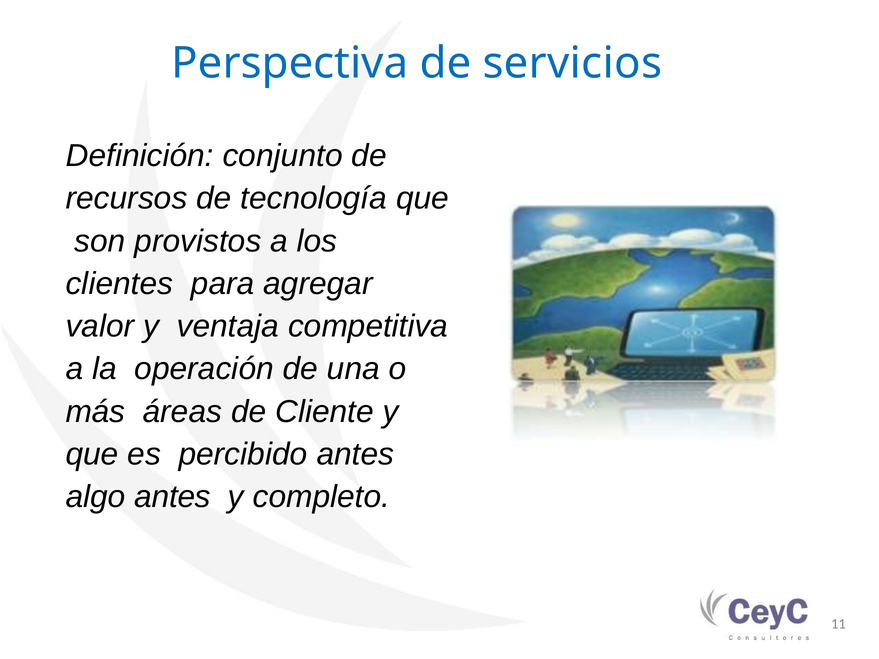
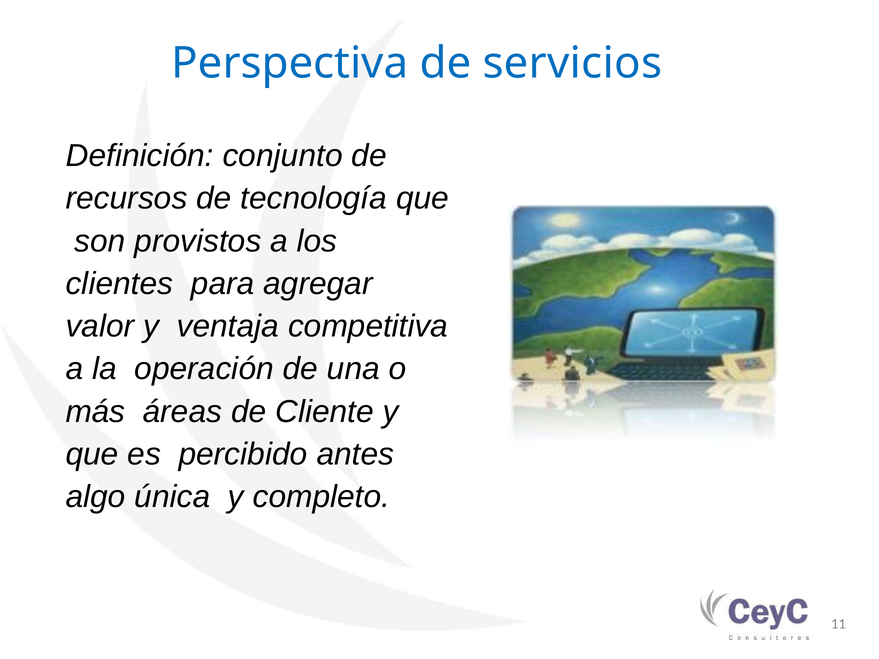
algo antes: antes -> única
